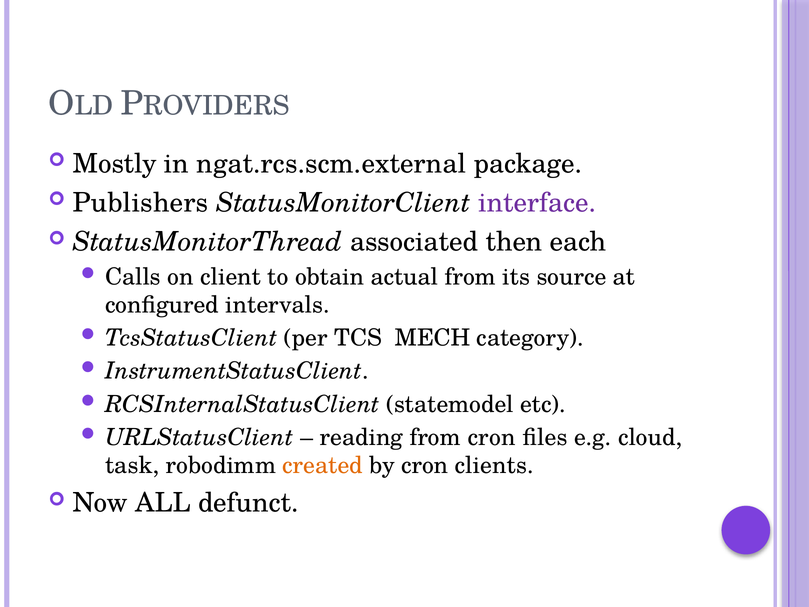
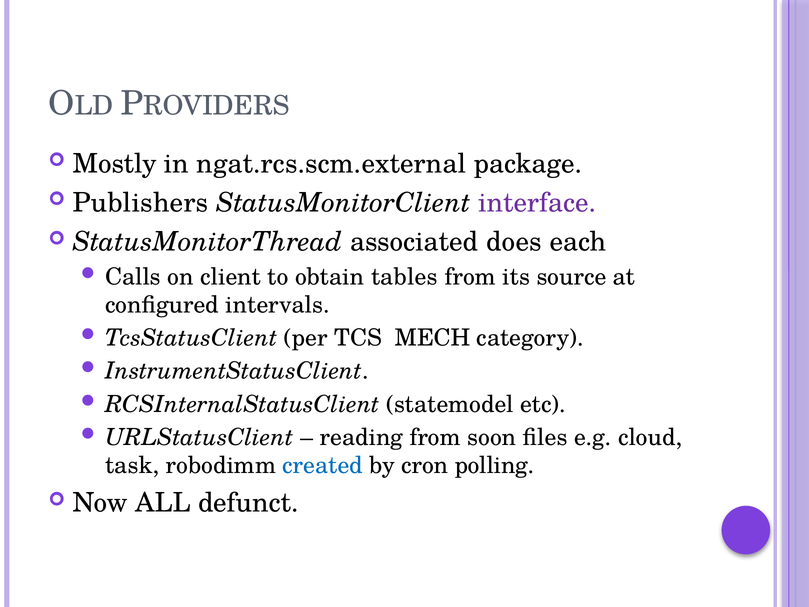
then: then -> does
actual: actual -> tables
from cron: cron -> soon
created colour: orange -> blue
clients: clients -> polling
